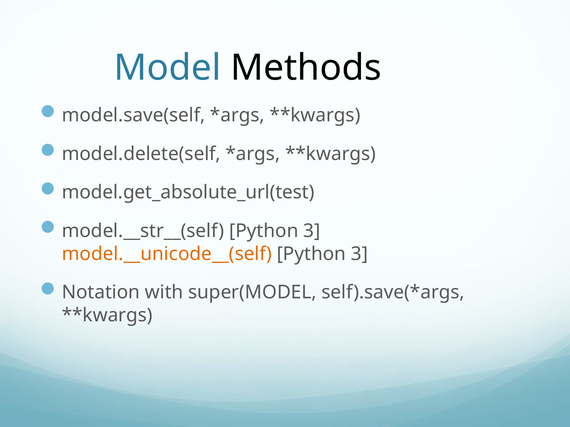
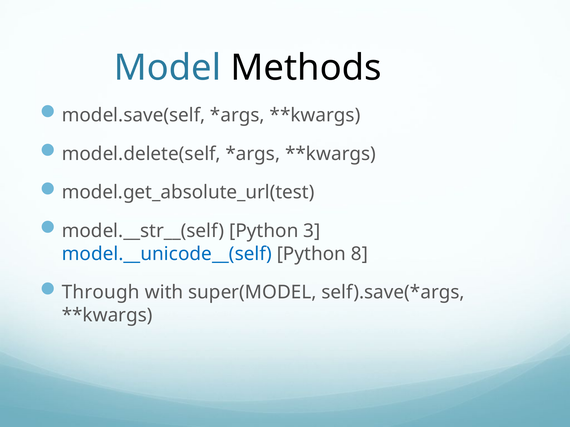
model.__unicode__(self colour: orange -> blue
3 at (359, 254): 3 -> 8
Notation: Notation -> Through
